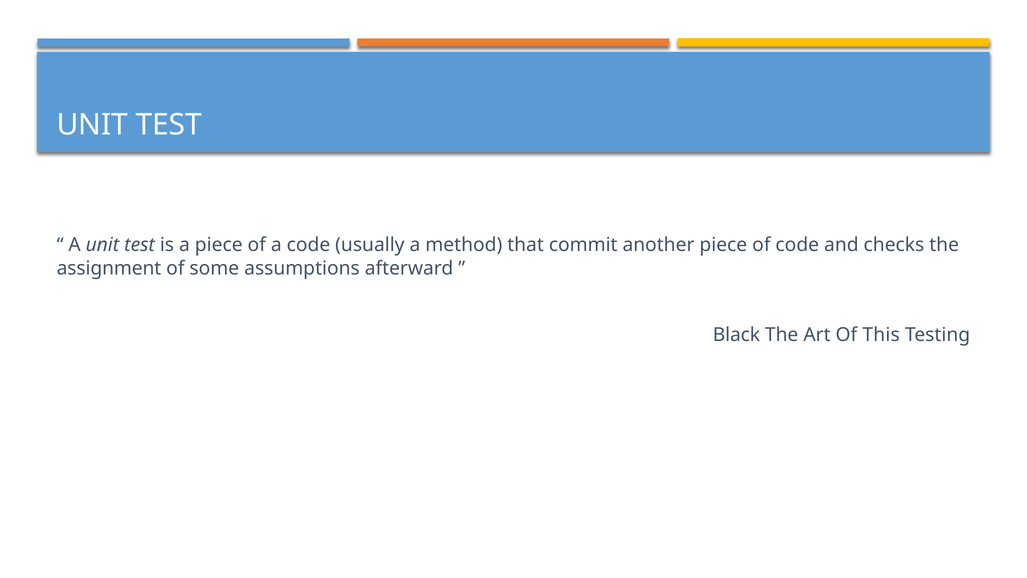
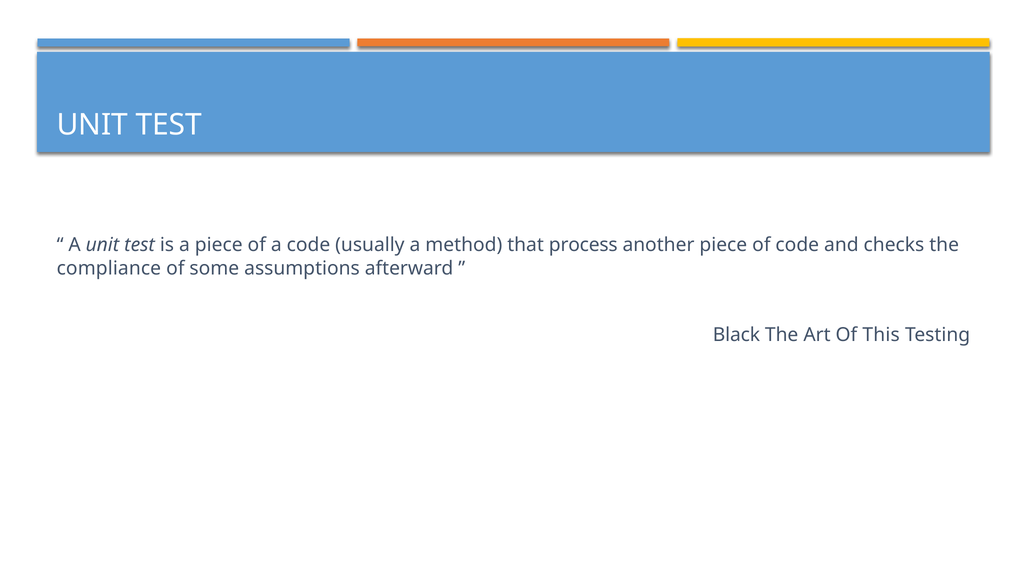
commit: commit -> process
assignment: assignment -> compliance
